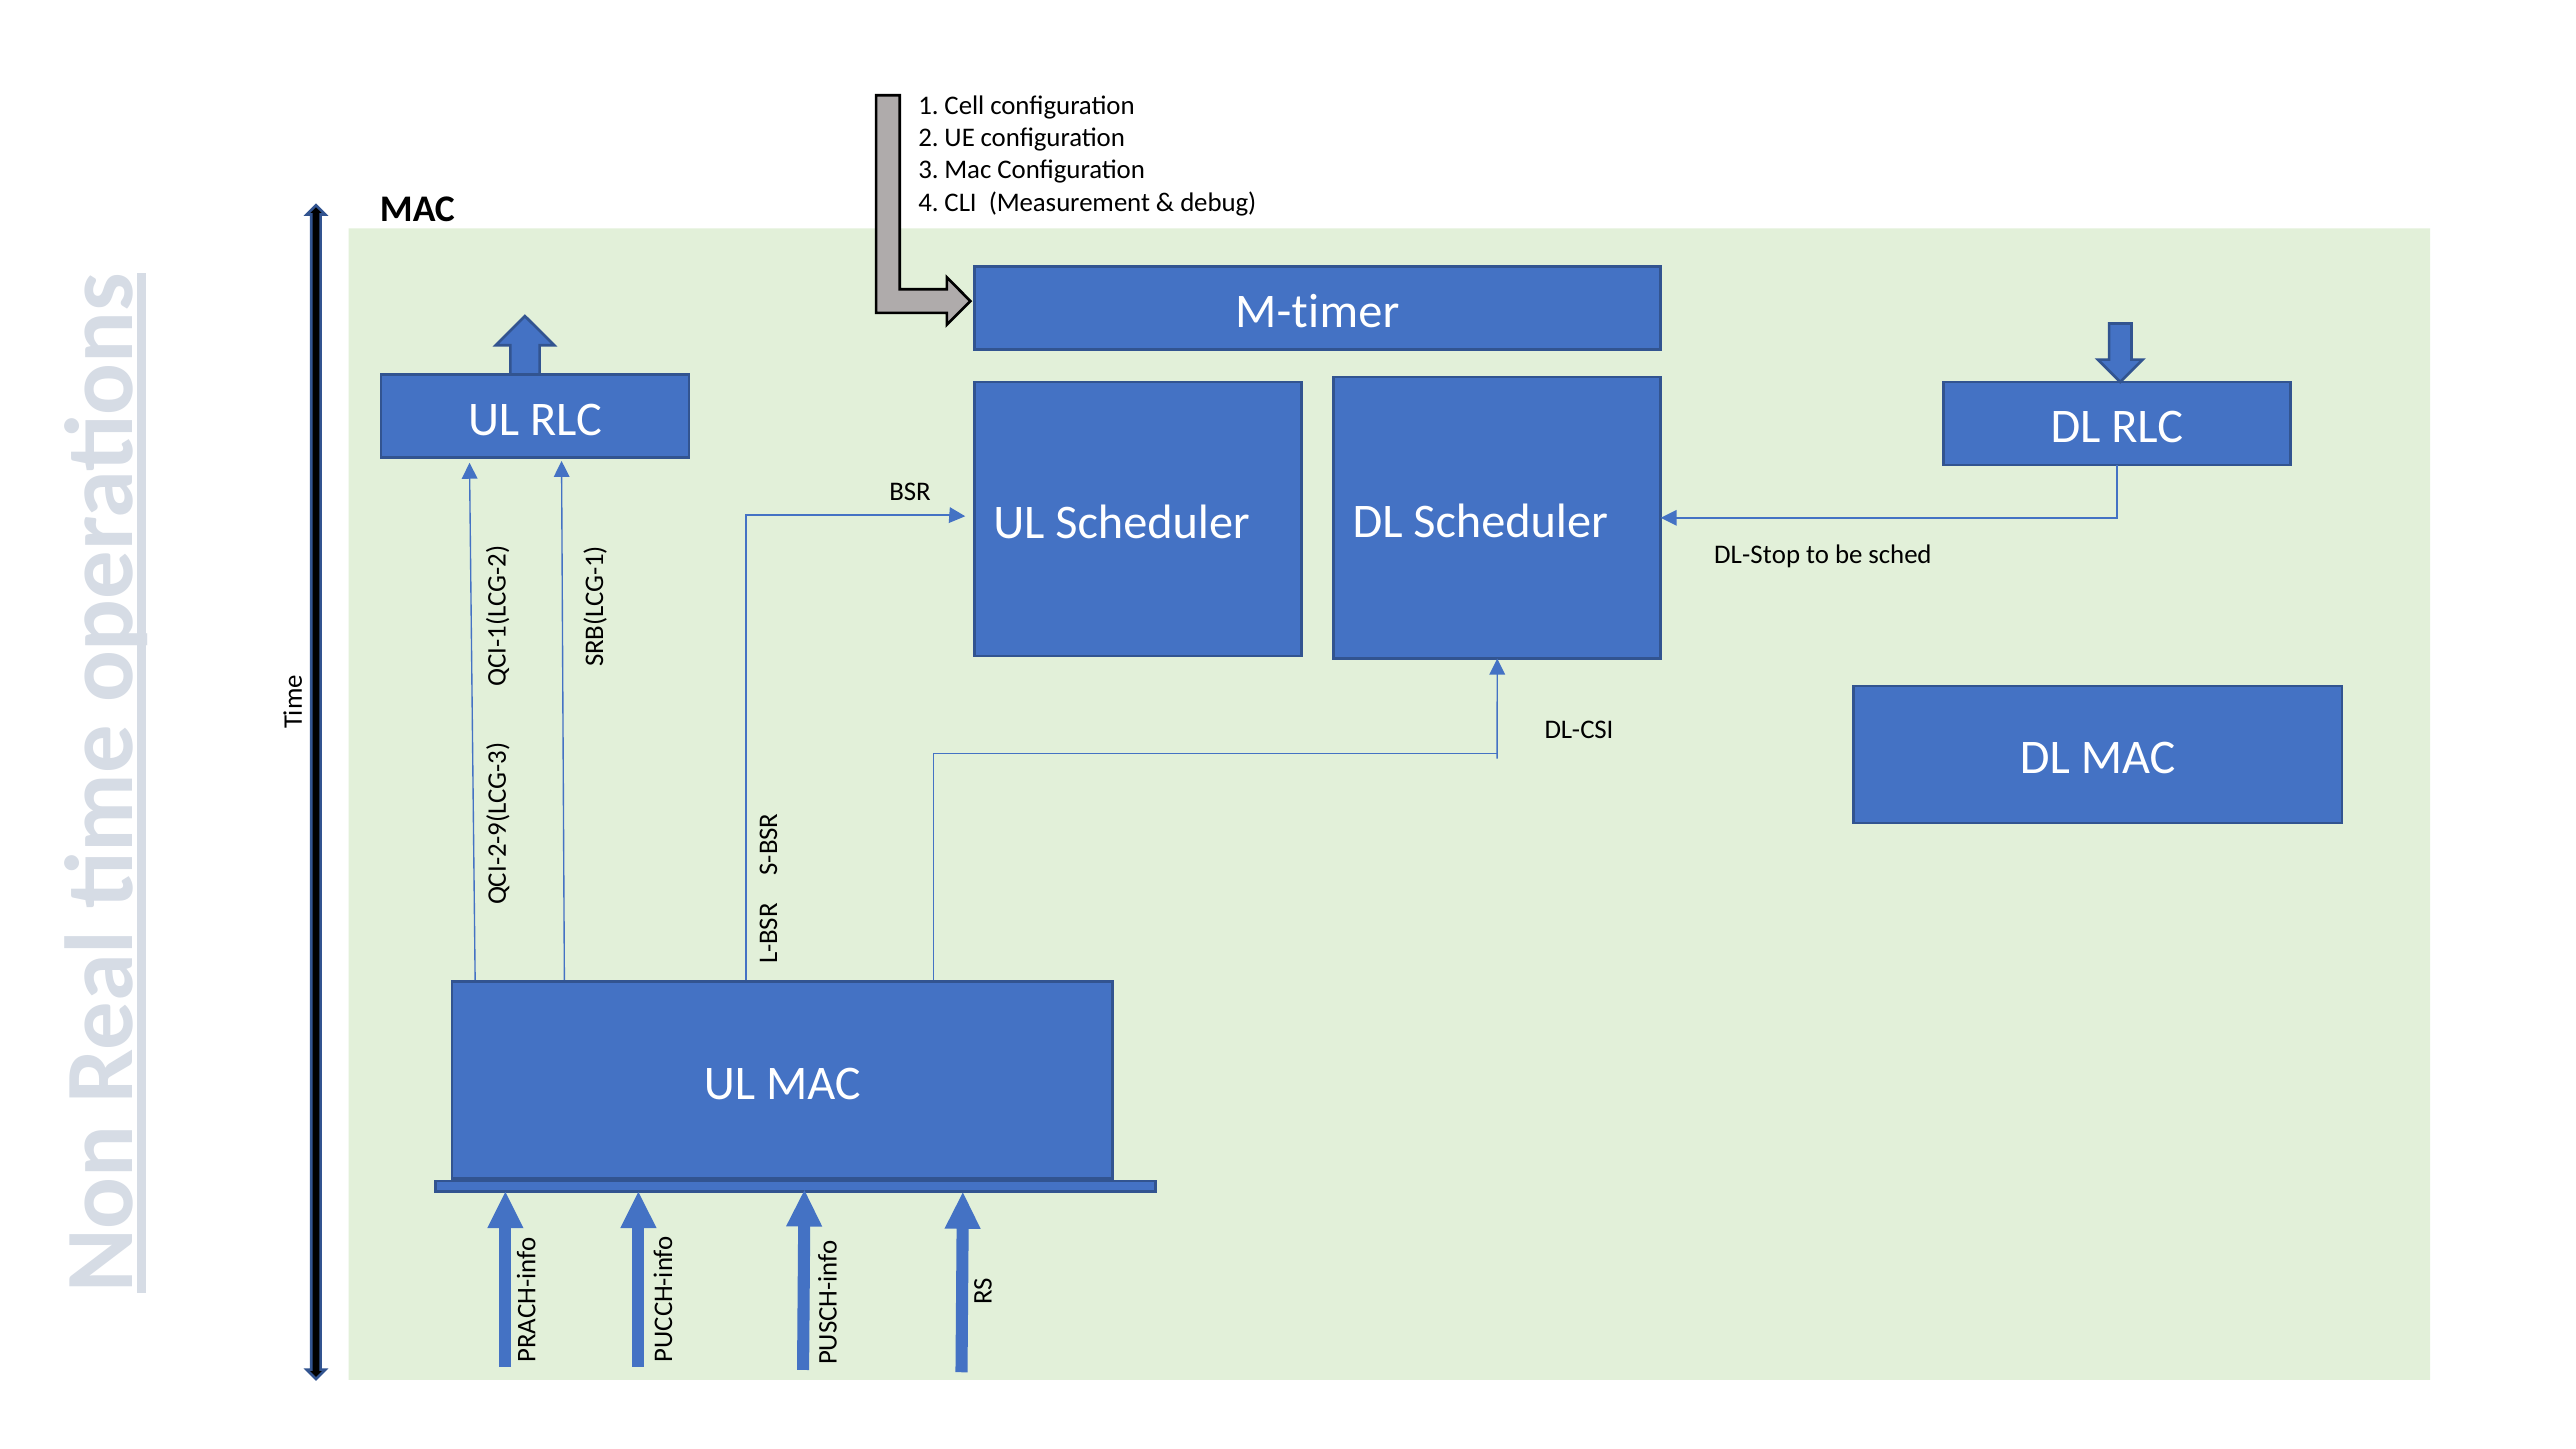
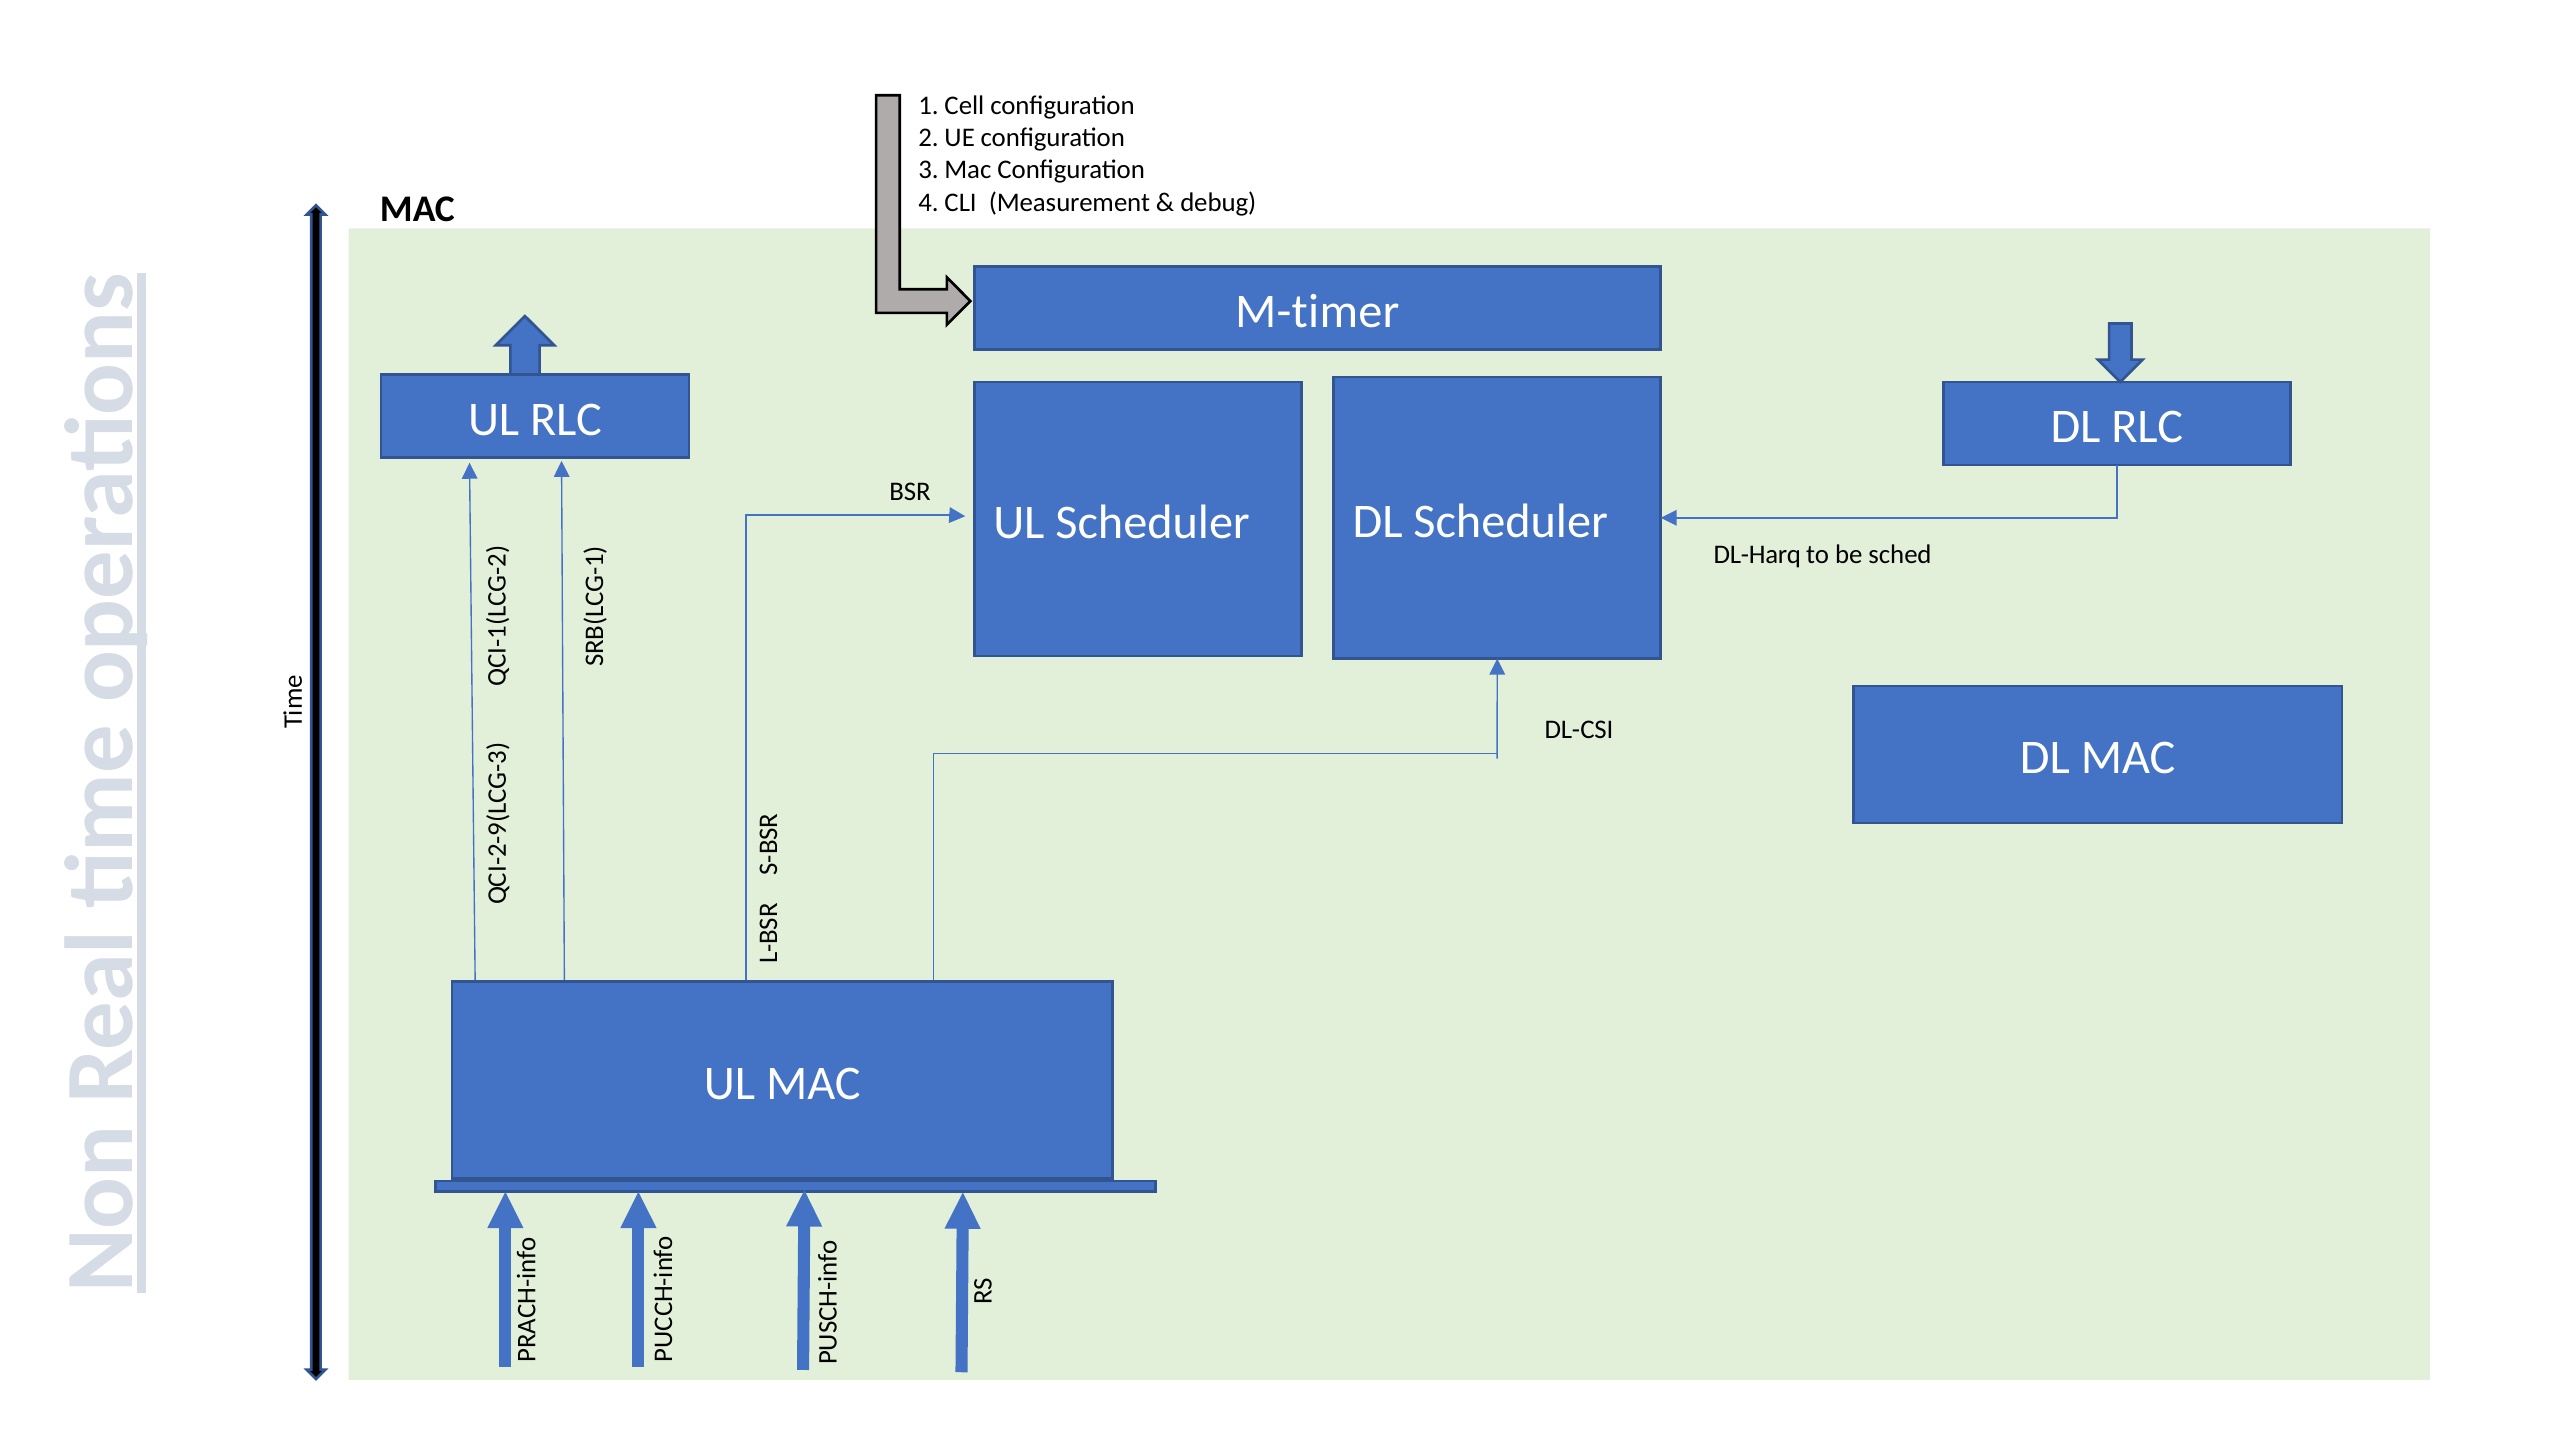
DL-Stop: DL-Stop -> DL-Harq
